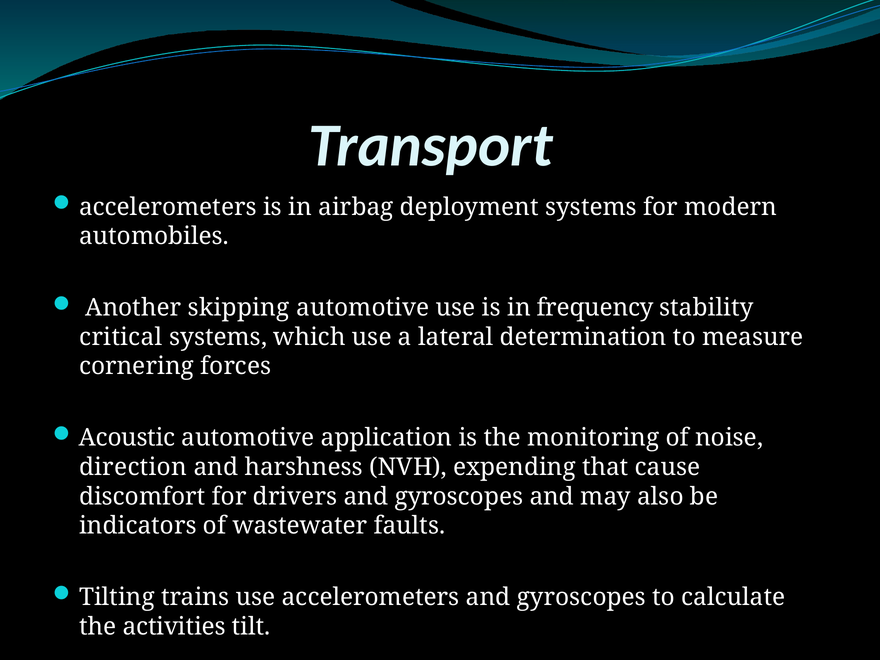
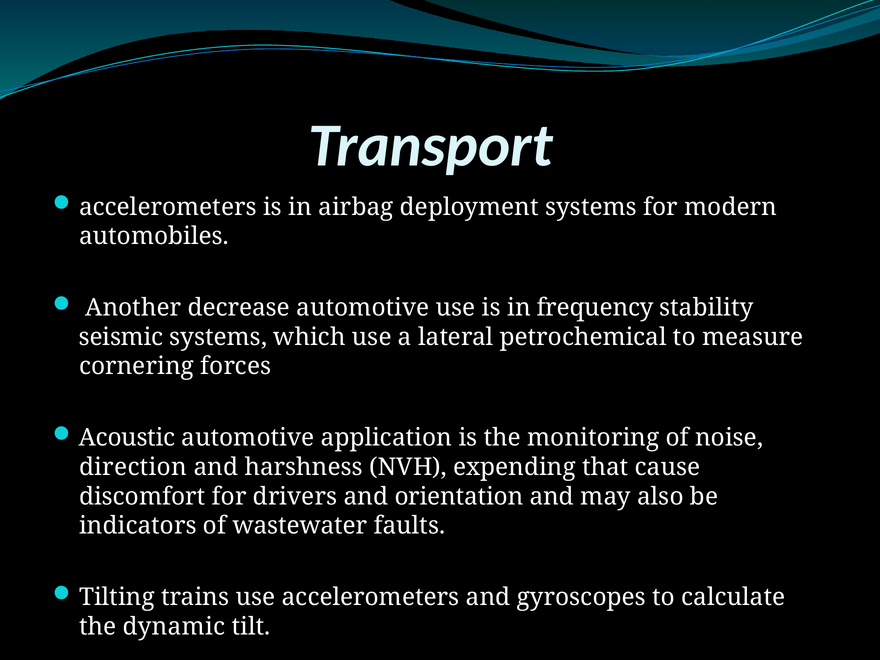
skipping: skipping -> decrease
critical: critical -> seismic
determination: determination -> petrochemical
drivers and gyroscopes: gyroscopes -> orientation
activities: activities -> dynamic
